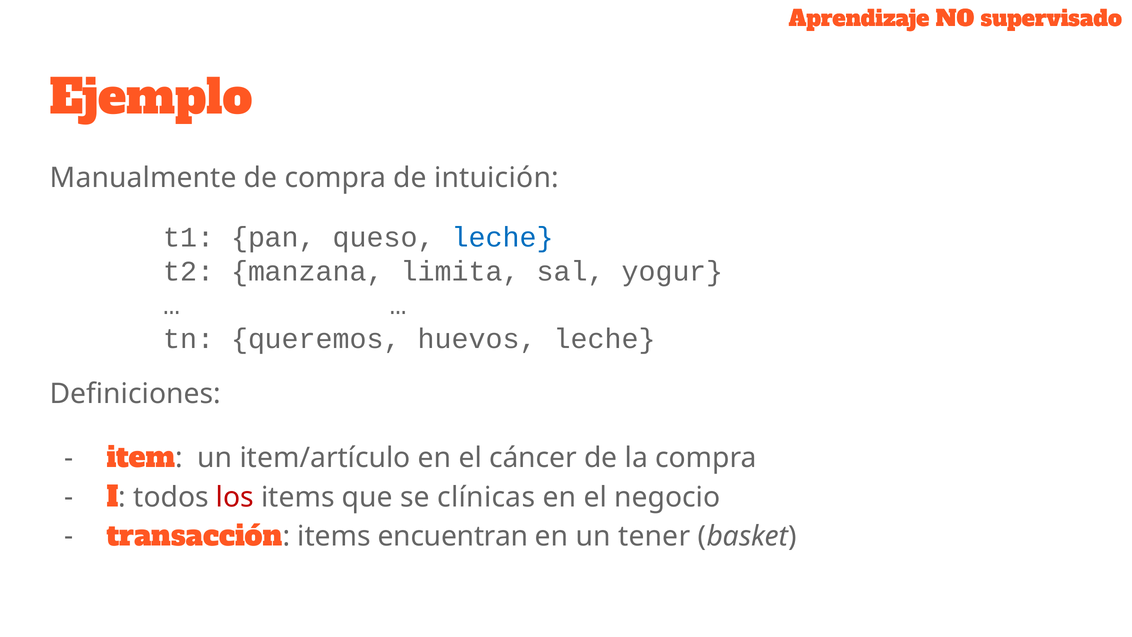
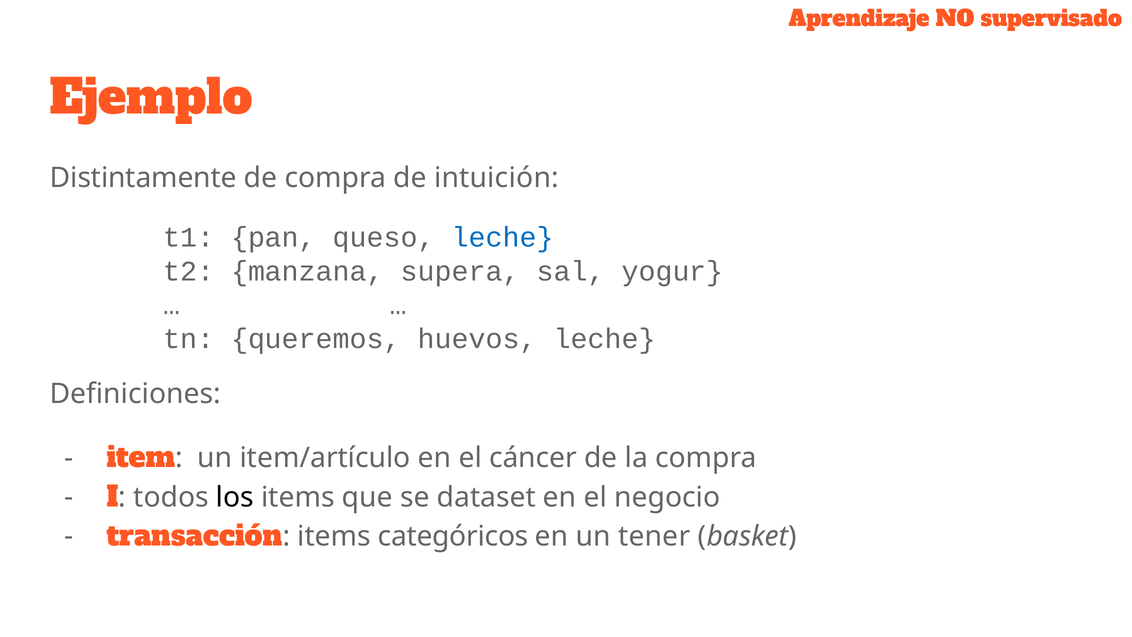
Manualmente: Manualmente -> Distintamente
limita: limita -> supera
los colour: red -> black
clínicas: clínicas -> dataset
encuentran: encuentran -> categóricos
